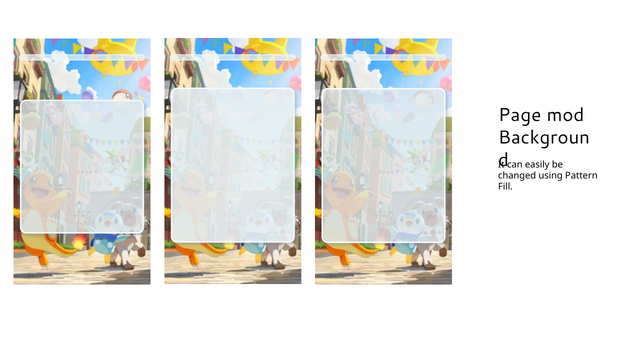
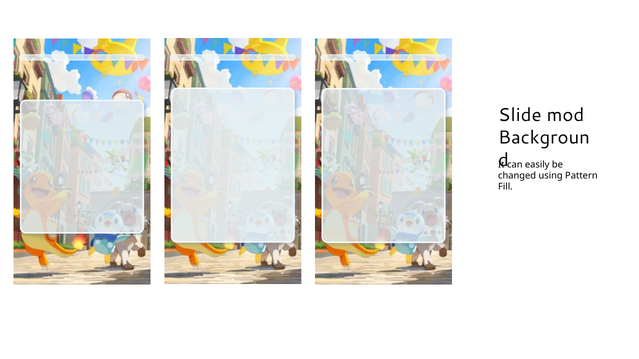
Page: Page -> Slide
